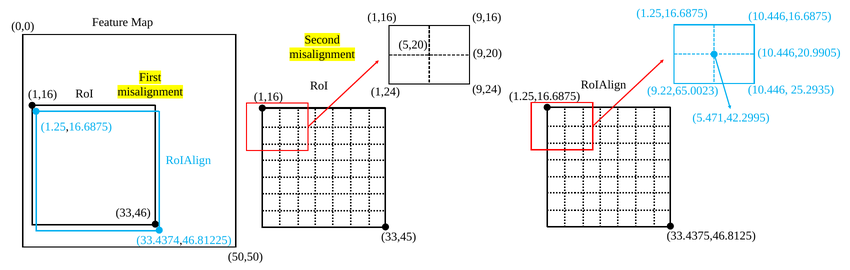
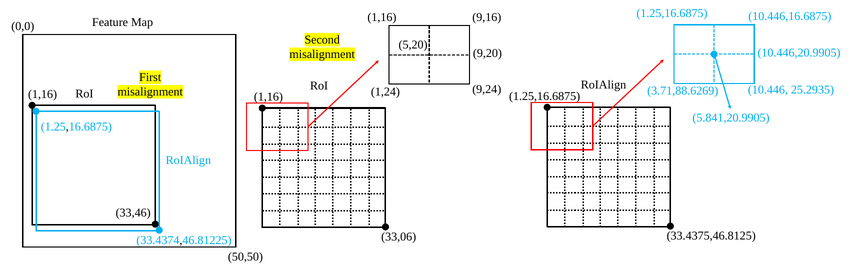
9.22,65.0023: 9.22,65.0023 -> 3.71,88.6269
5.471,42.2995: 5.471,42.2995 -> 5.841,20.9905
33,45: 33,45 -> 33,06
